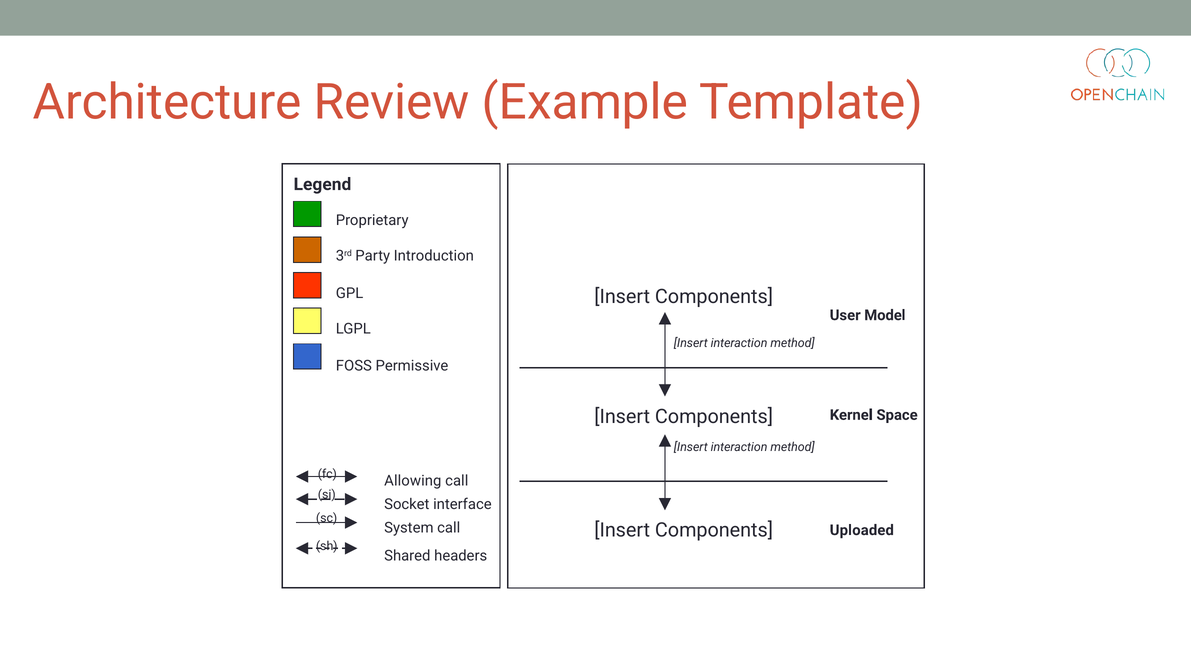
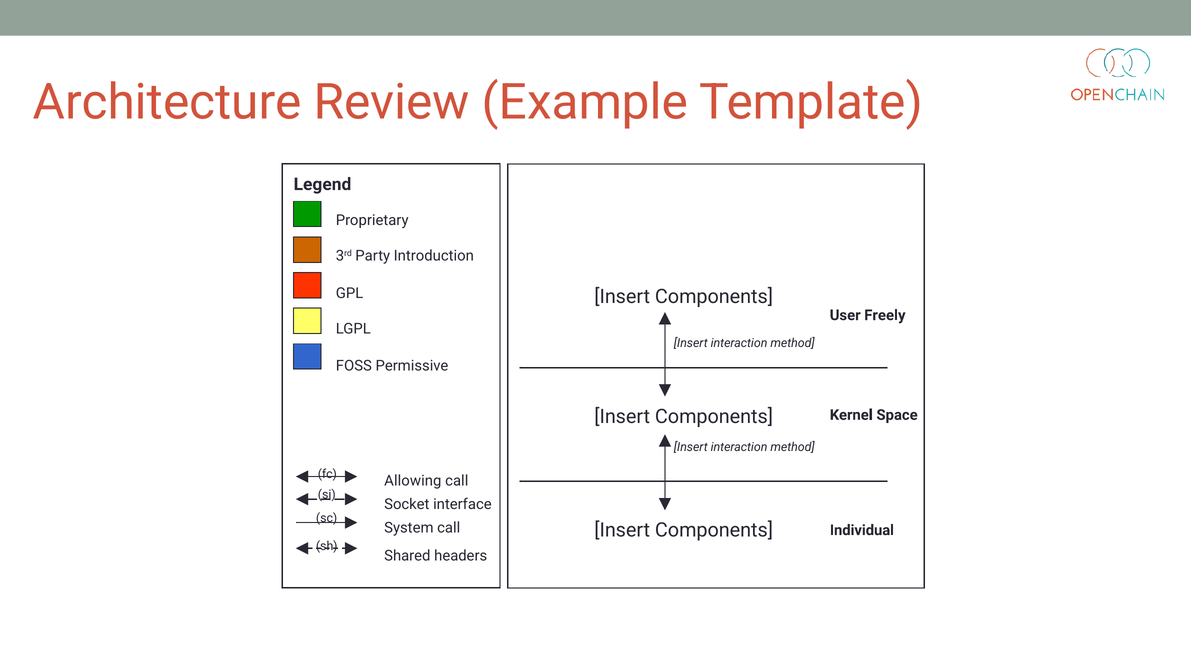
Model: Model -> Freely
Uploaded: Uploaded -> Individual
